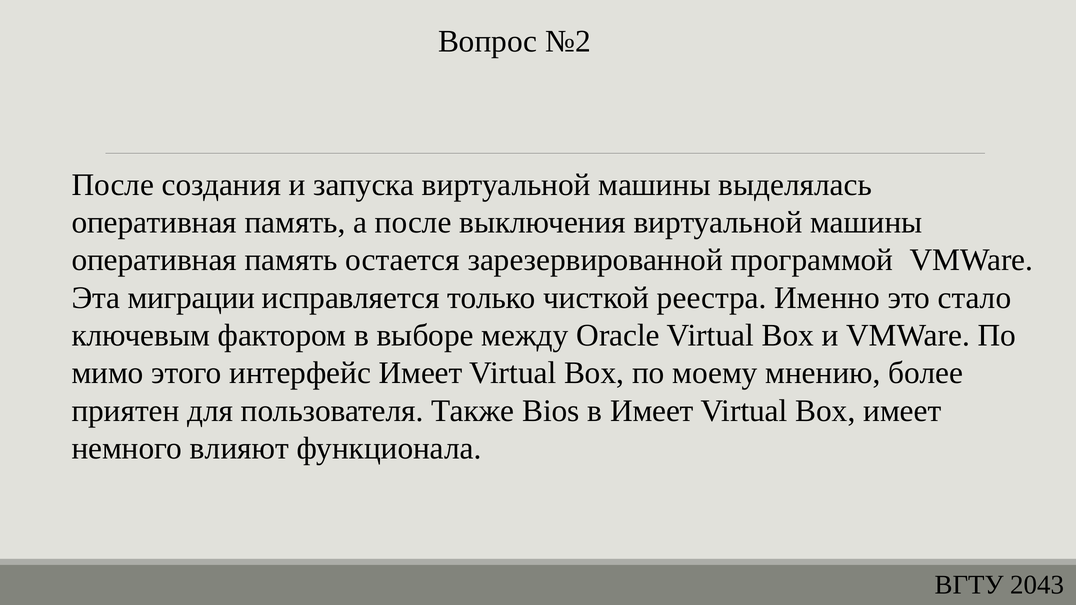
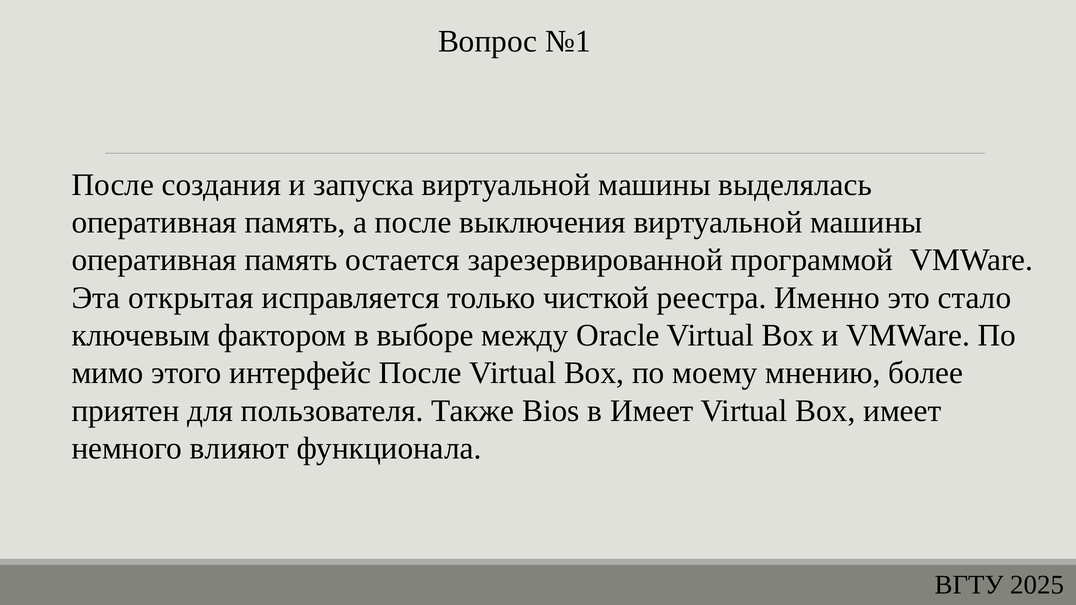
№2: №2 -> №1
миграции: миграции -> открытая
интерфейс Имеет: Имеет -> После
2043: 2043 -> 2025
